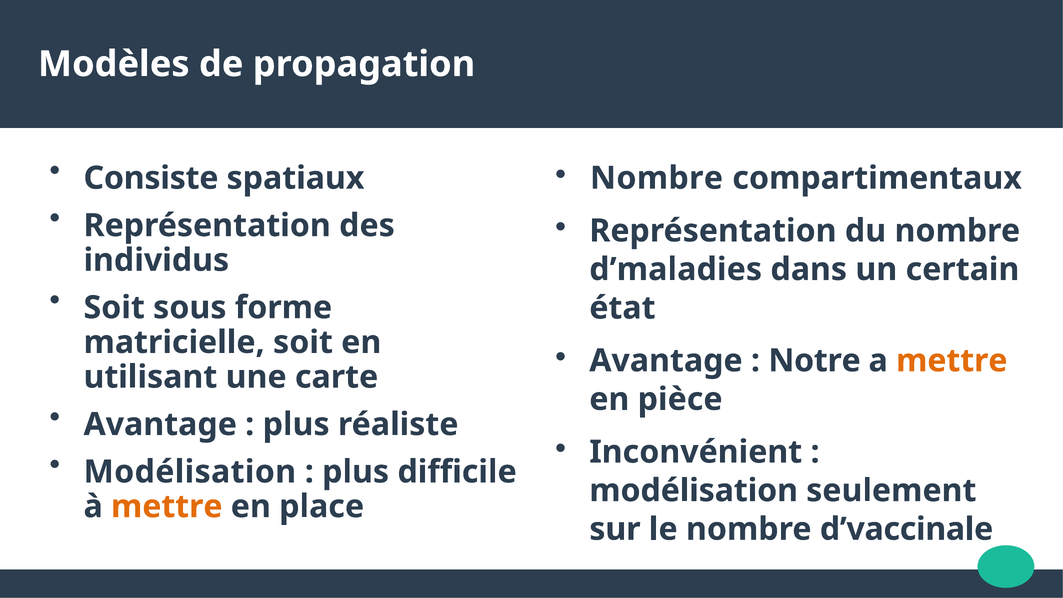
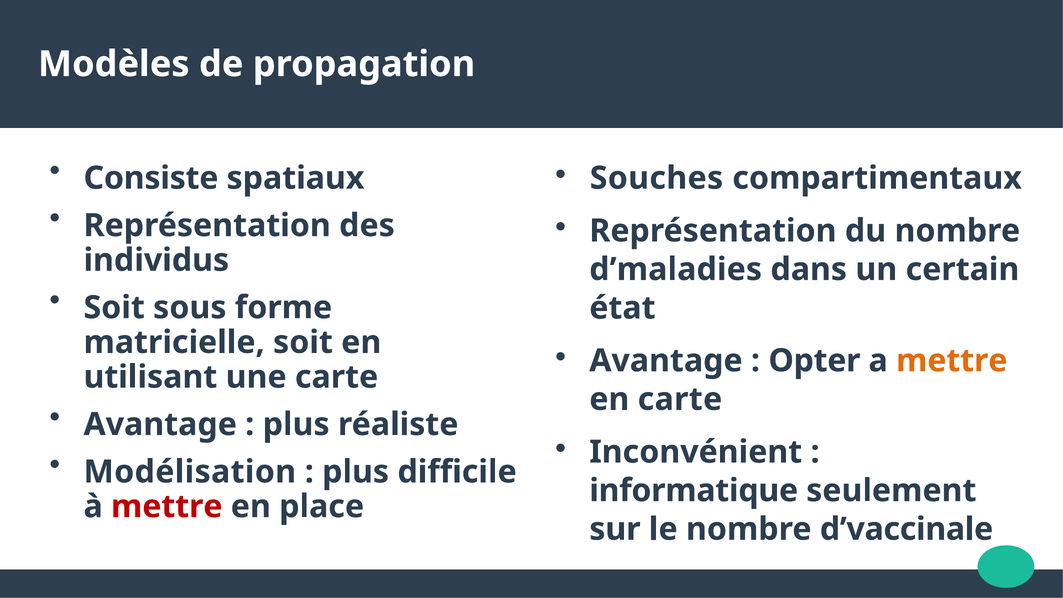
Nombre at (656, 178): Nombre -> Souches
Notre: Notre -> Opter
en pièce: pièce -> carte
modélisation at (694, 491): modélisation -> informatique
mettre at (167, 507) colour: orange -> red
